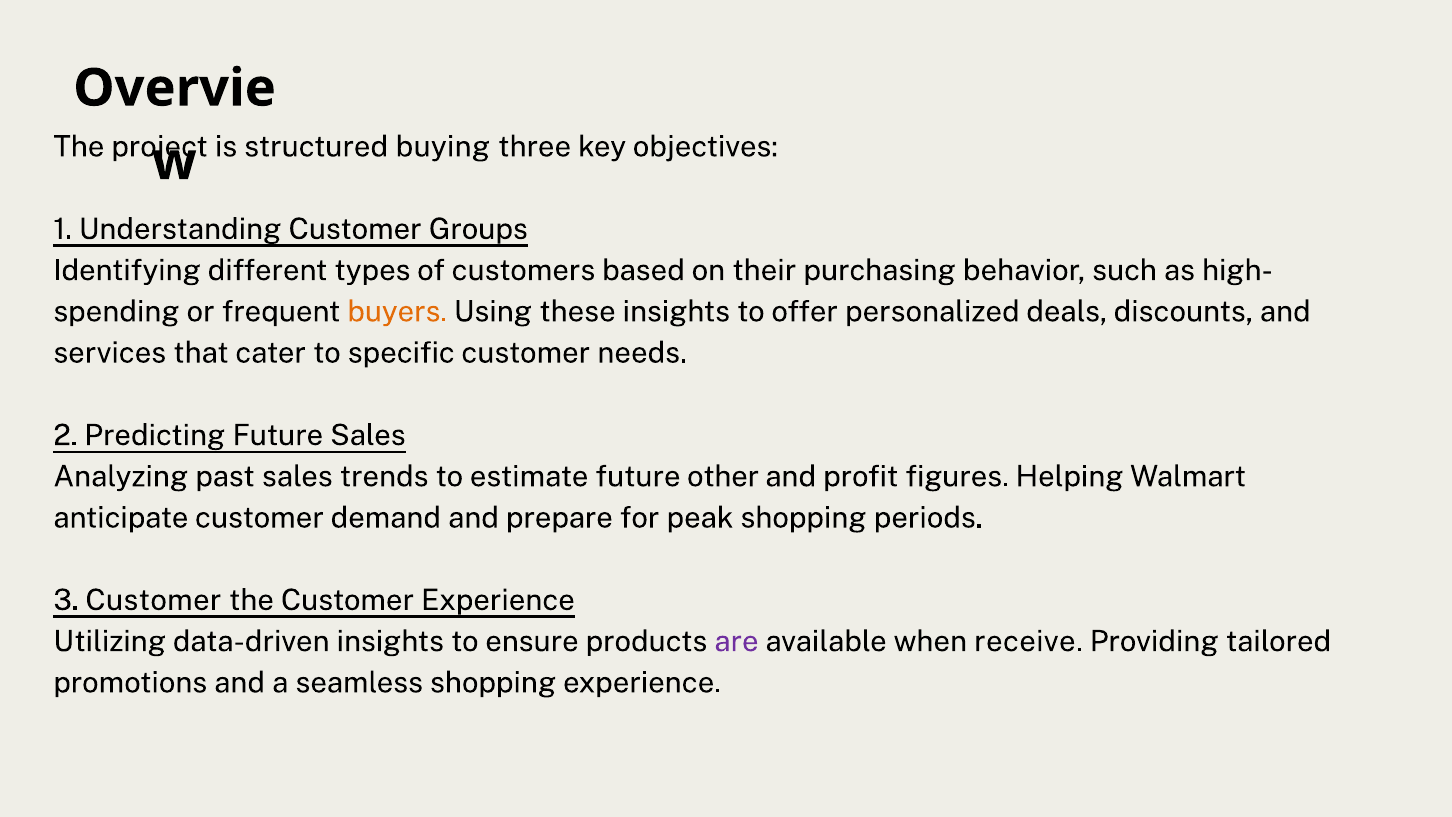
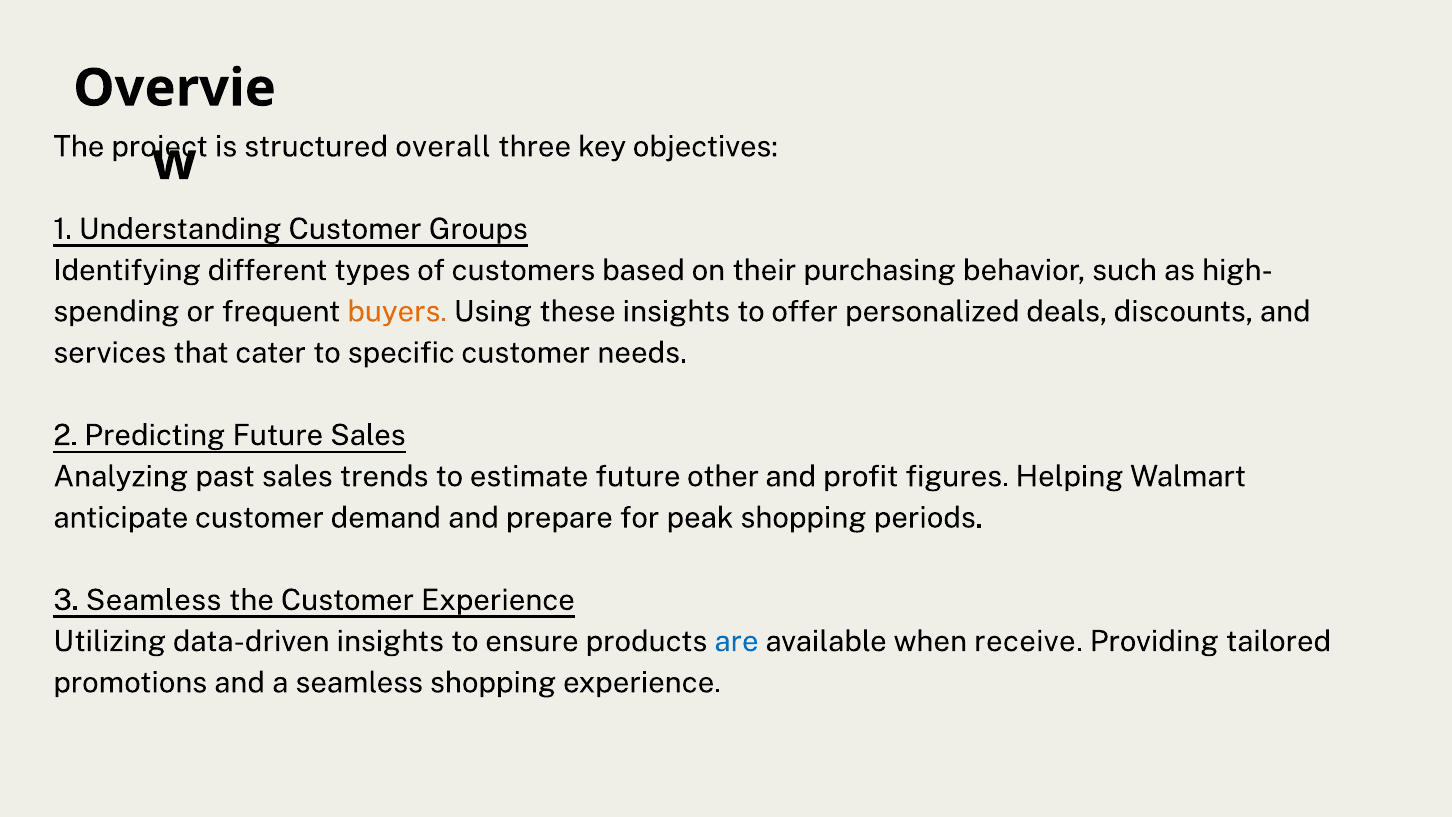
buying: buying -> overall
3 Customer: Customer -> Seamless
are colour: purple -> blue
